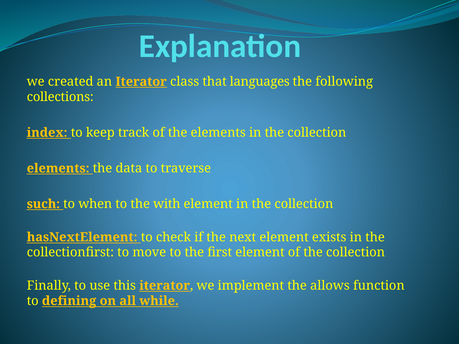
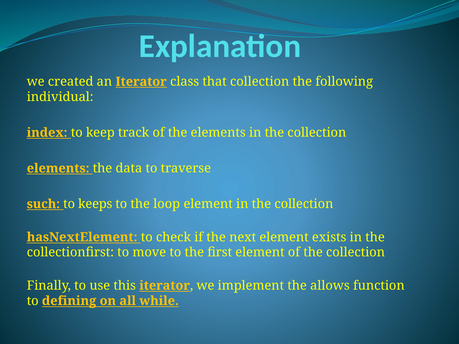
that languages: languages -> collection
collections: collections -> individual
when: when -> keeps
with: with -> loop
